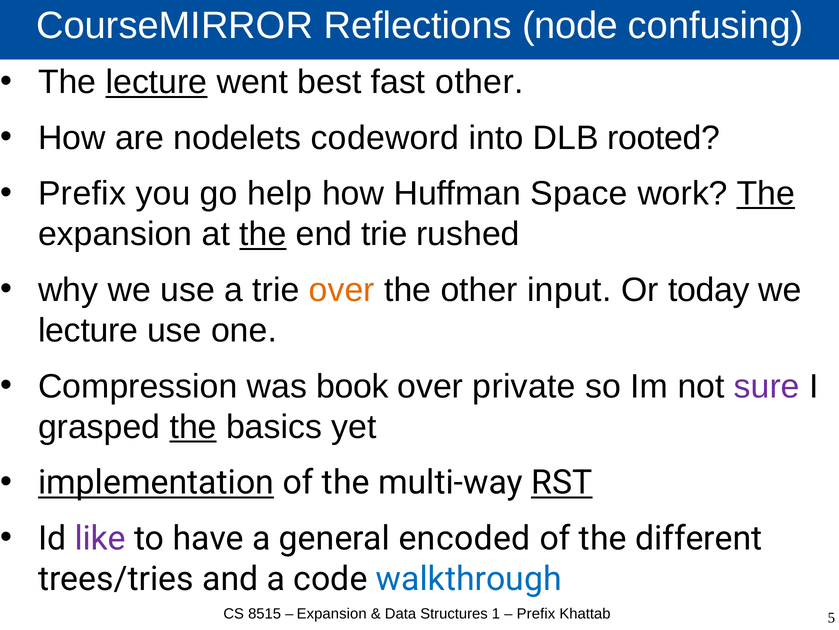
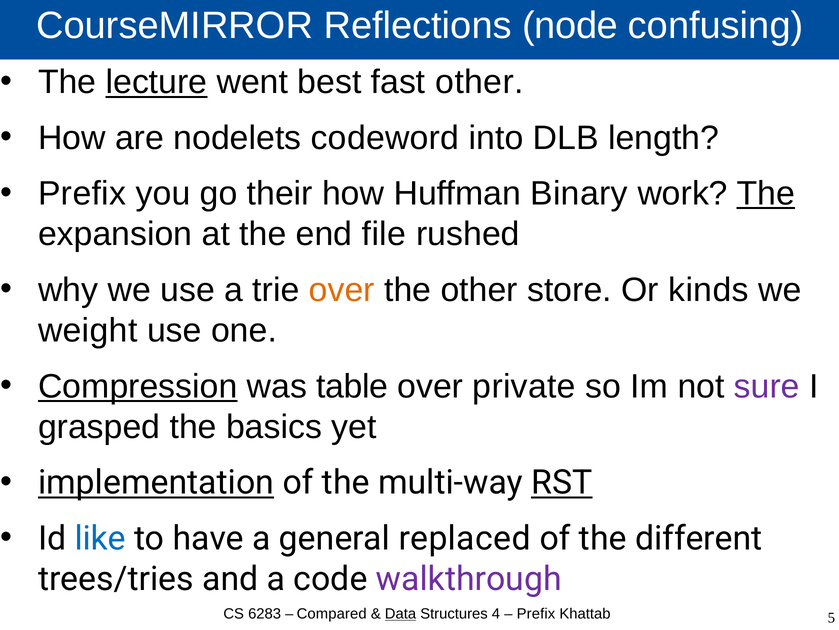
rooted: rooted -> length
help: help -> their
Space: Space -> Binary
the at (263, 234) underline: present -> none
end trie: trie -> file
input: input -> store
today: today -> kinds
lecture at (88, 330): lecture -> weight
Compression underline: none -> present
book: book -> table
the at (193, 427) underline: present -> none
like colour: purple -> blue
encoded: encoded -> replaced
walkthrough colour: blue -> purple
8515: 8515 -> 6283
Expansion at (332, 614): Expansion -> Compared
Data underline: none -> present
1: 1 -> 4
